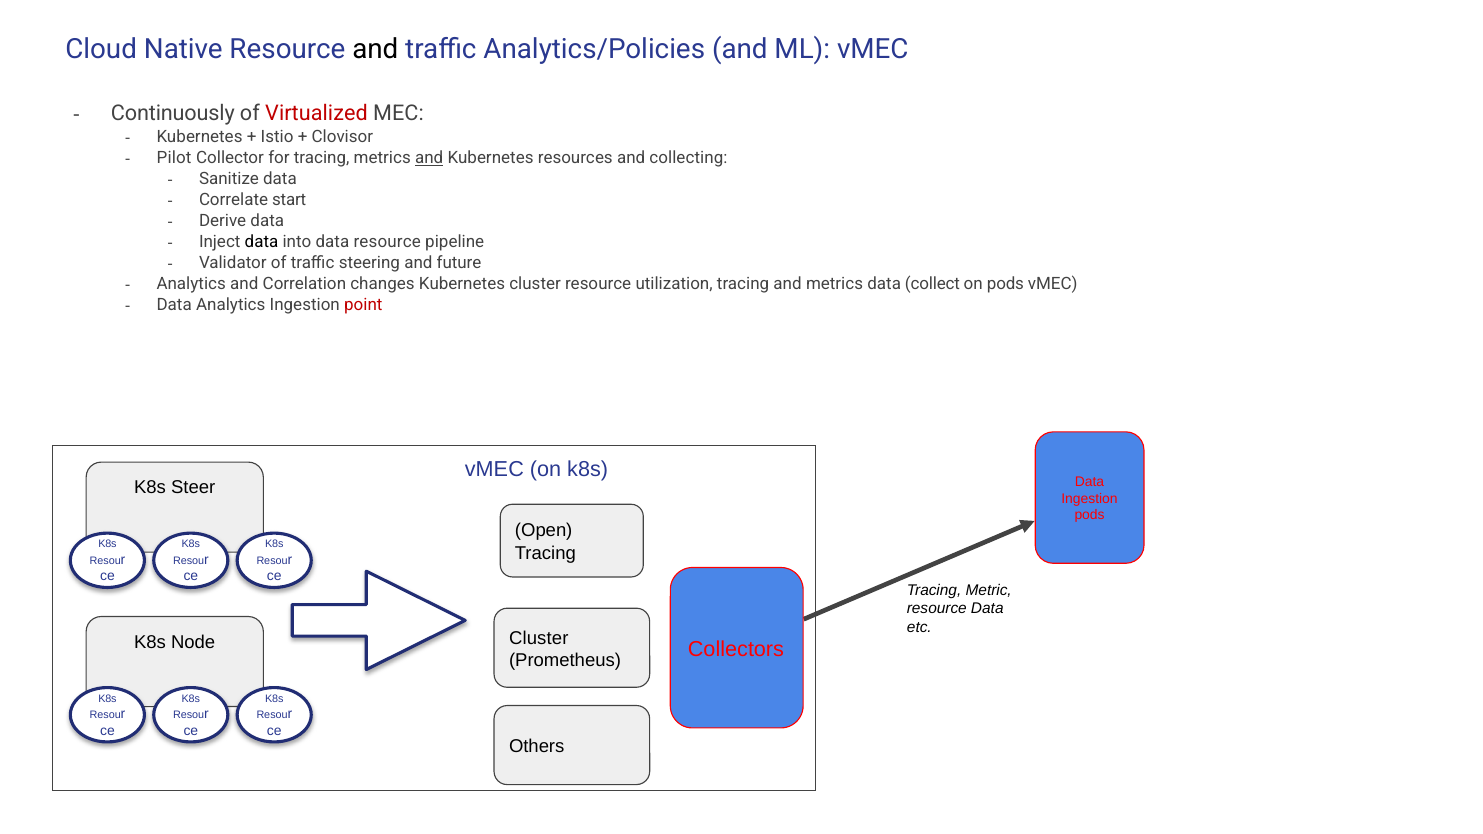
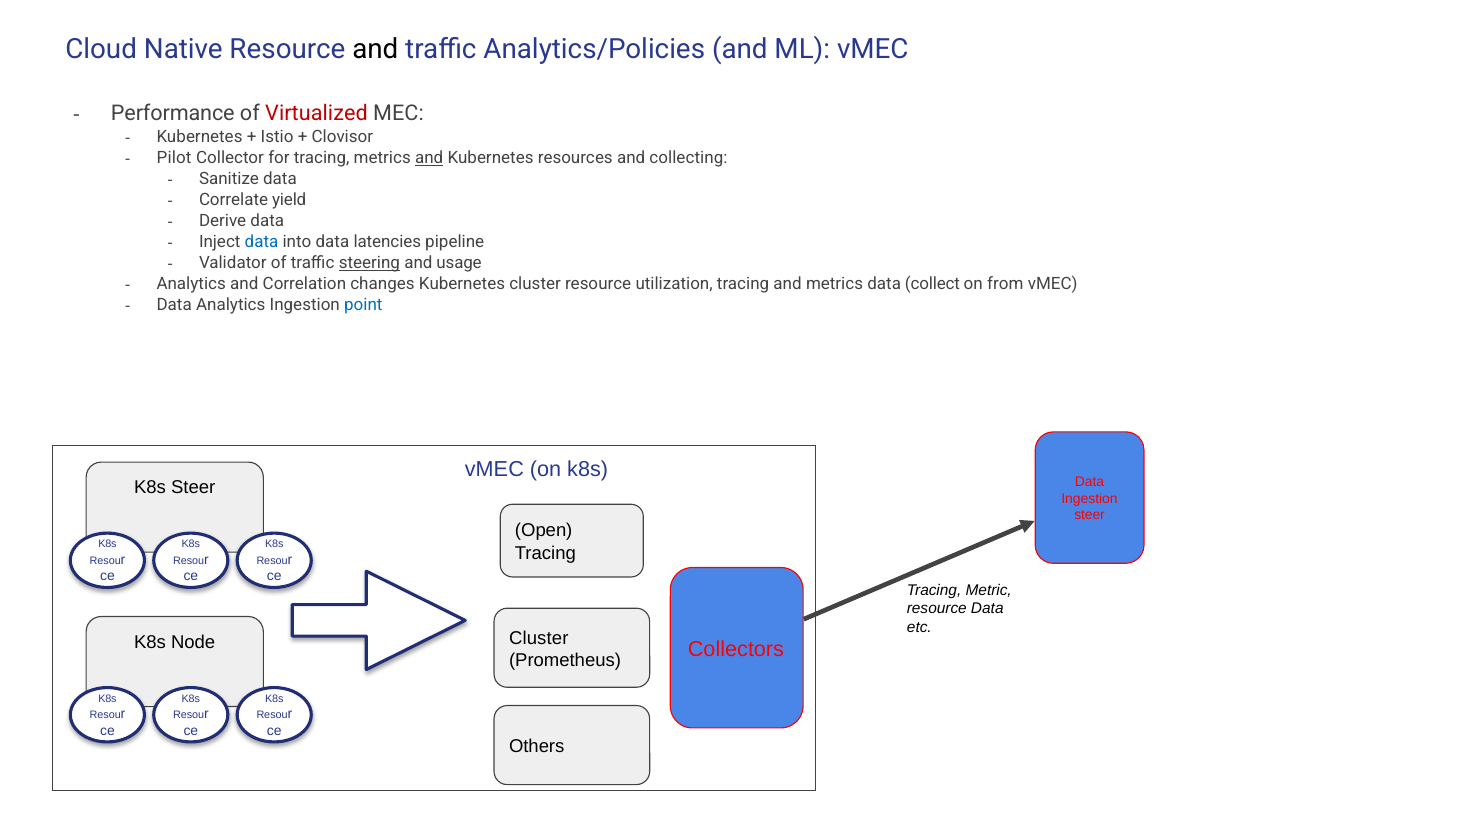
Continuously: Continuously -> Performance
start: start -> yield
data at (262, 242) colour: black -> blue
data resource: resource -> latencies
steering underline: none -> present
future: future -> usage
on pods: pods -> from
point colour: red -> blue
pods at (1090, 515): pods -> steer
